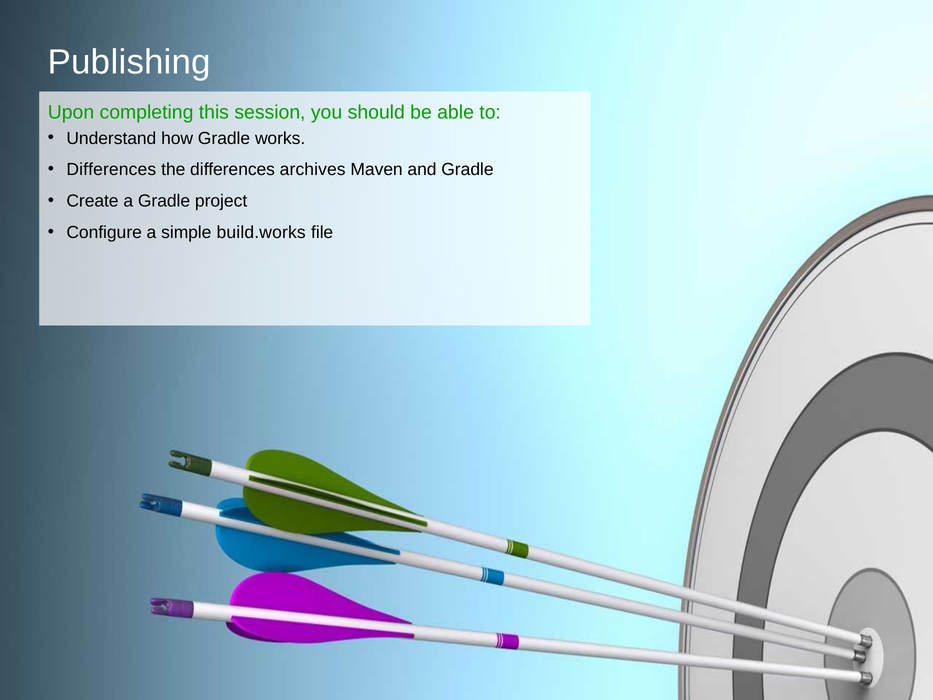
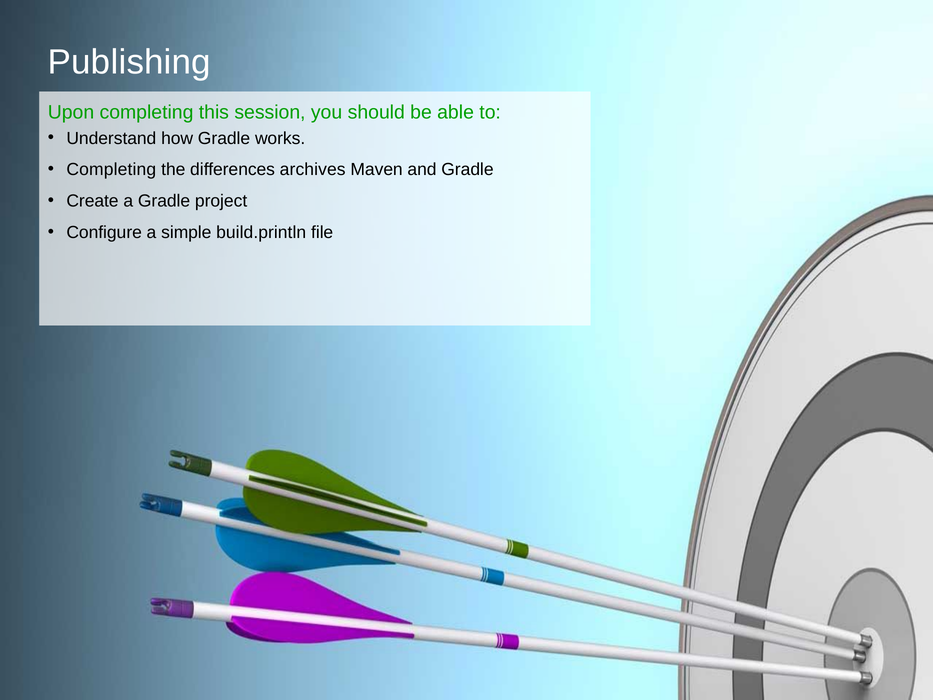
Differences at (111, 170): Differences -> Completing
build.works: build.works -> build.println
